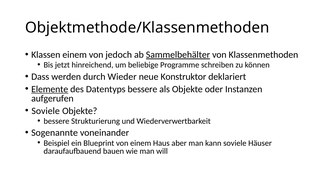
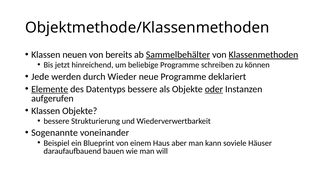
Klassen einem: einem -> neuen
jedoch: jedoch -> bereits
Klassenmethoden underline: none -> present
Dass: Dass -> Jede
neue Konstruktor: Konstruktor -> Programme
oder underline: none -> present
Soviele at (46, 111): Soviele -> Klassen
